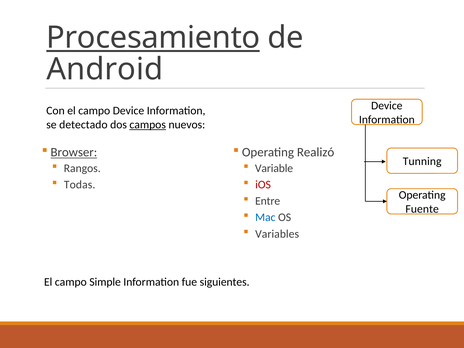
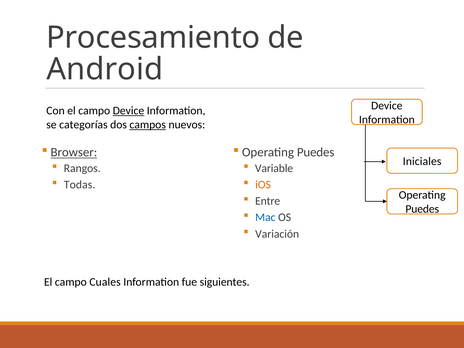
Procesamiento underline: present -> none
Device at (128, 111) underline: none -> present
detectado: detectado -> categorías
Realizó at (316, 152): Realizó -> Puedes
Tunning: Tunning -> Iniciales
iOS colour: red -> orange
Fuente at (422, 209): Fuente -> Puedes
Variables: Variables -> Variación
Simple: Simple -> Cuales
